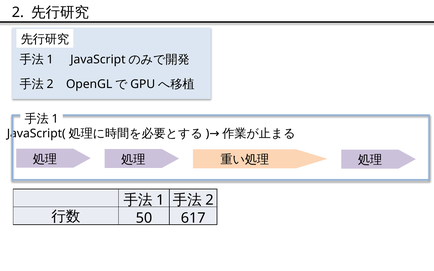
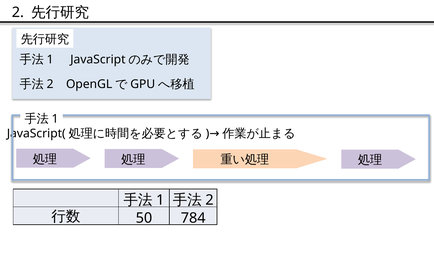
617: 617 -> 784
